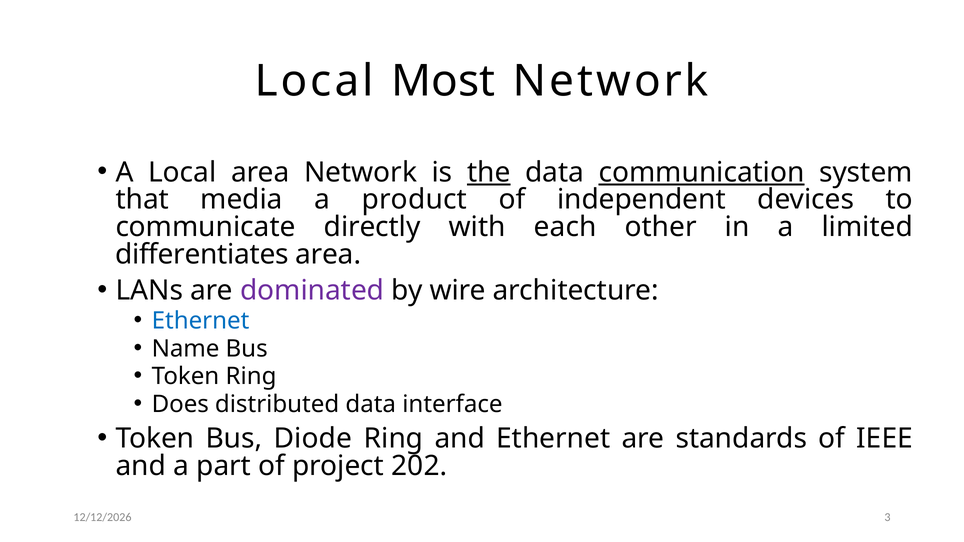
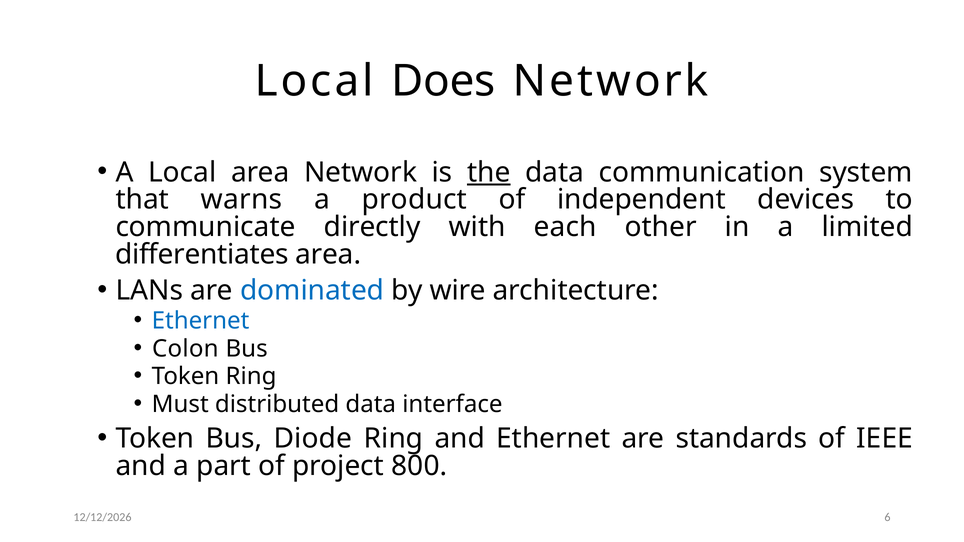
Most: Most -> Does
communication underline: present -> none
media: media -> warns
dominated colour: purple -> blue
Name: Name -> Colon
Does: Does -> Must
202: 202 -> 800
3: 3 -> 6
